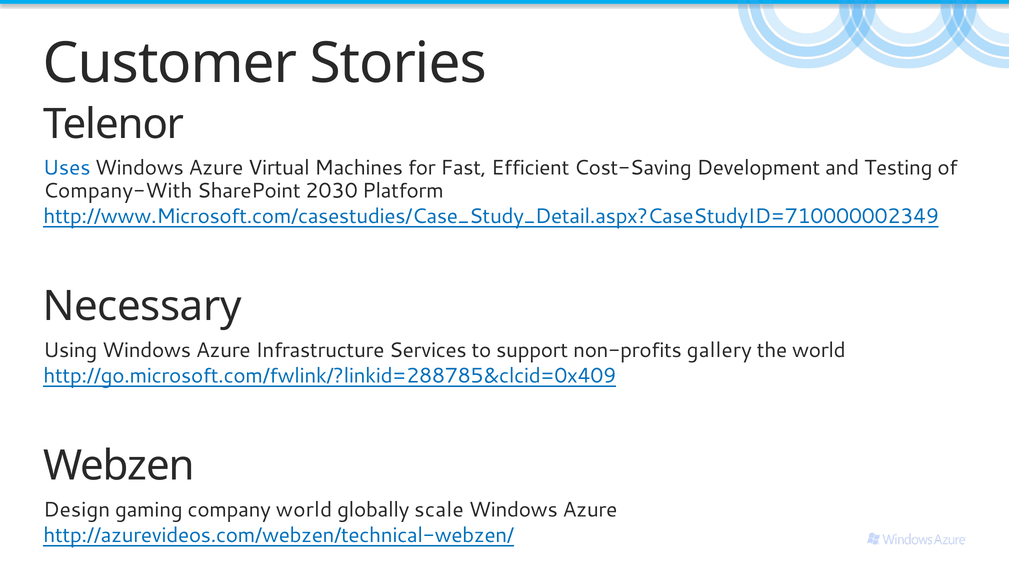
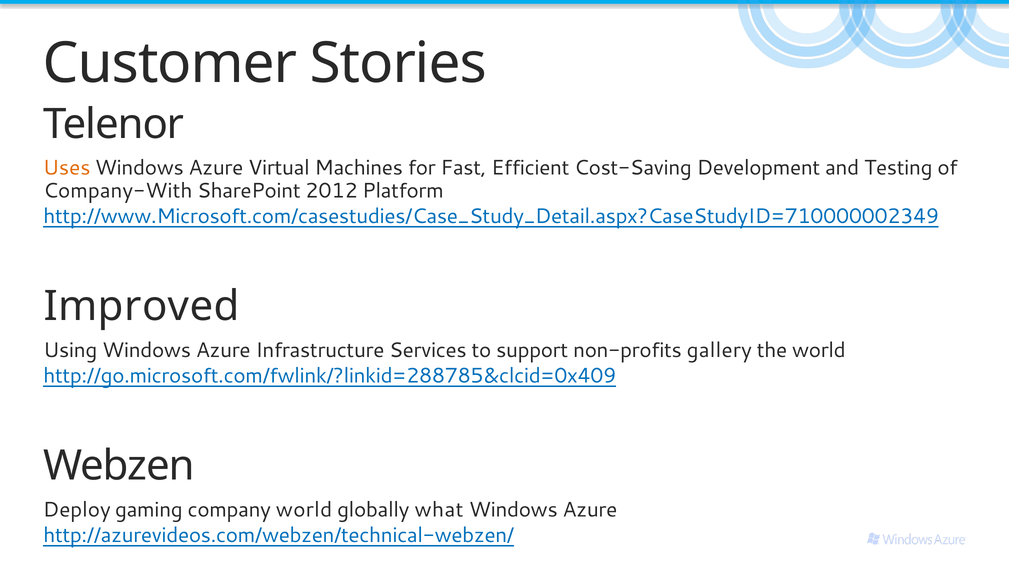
Uses colour: blue -> orange
2030: 2030 -> 2012
Necessary: Necessary -> Improved
Design: Design -> Deploy
scale: scale -> what
